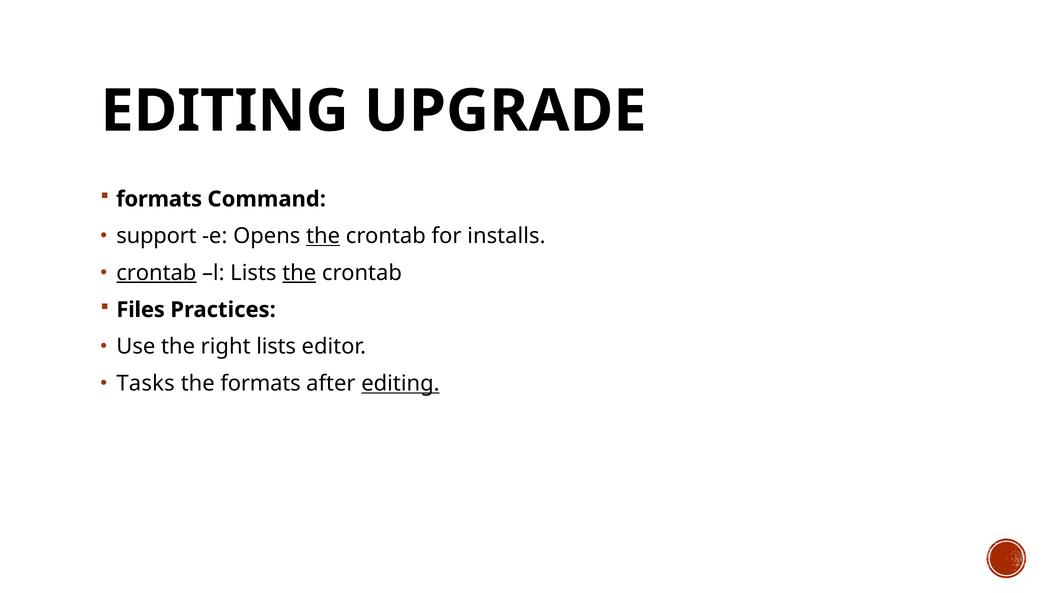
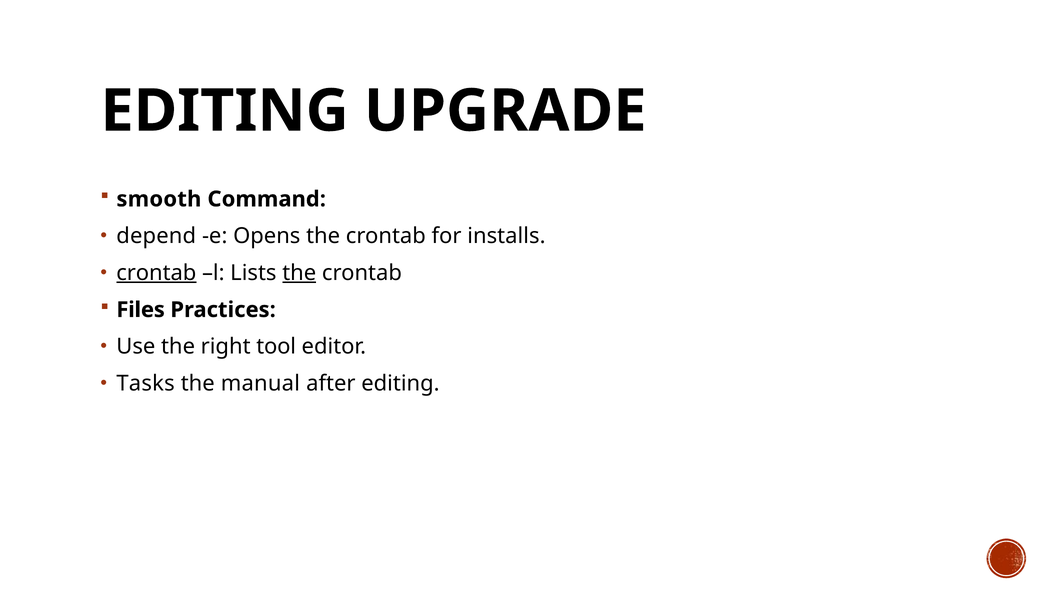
formats at (159, 199): formats -> smooth
support: support -> depend
the at (323, 236) underline: present -> none
right lists: lists -> tool
the formats: formats -> manual
editing at (400, 384) underline: present -> none
